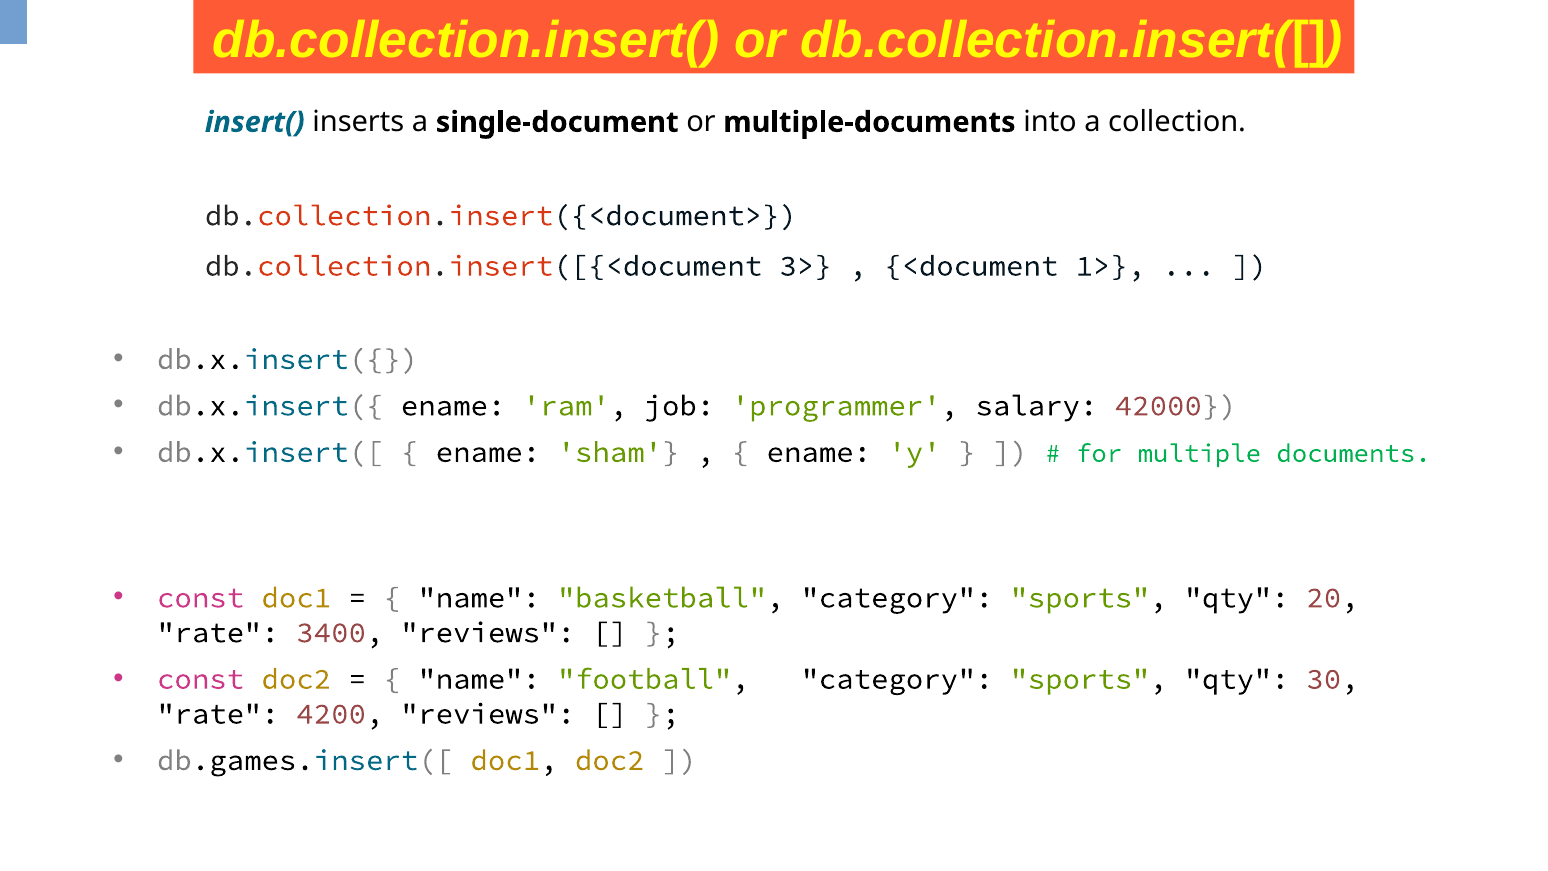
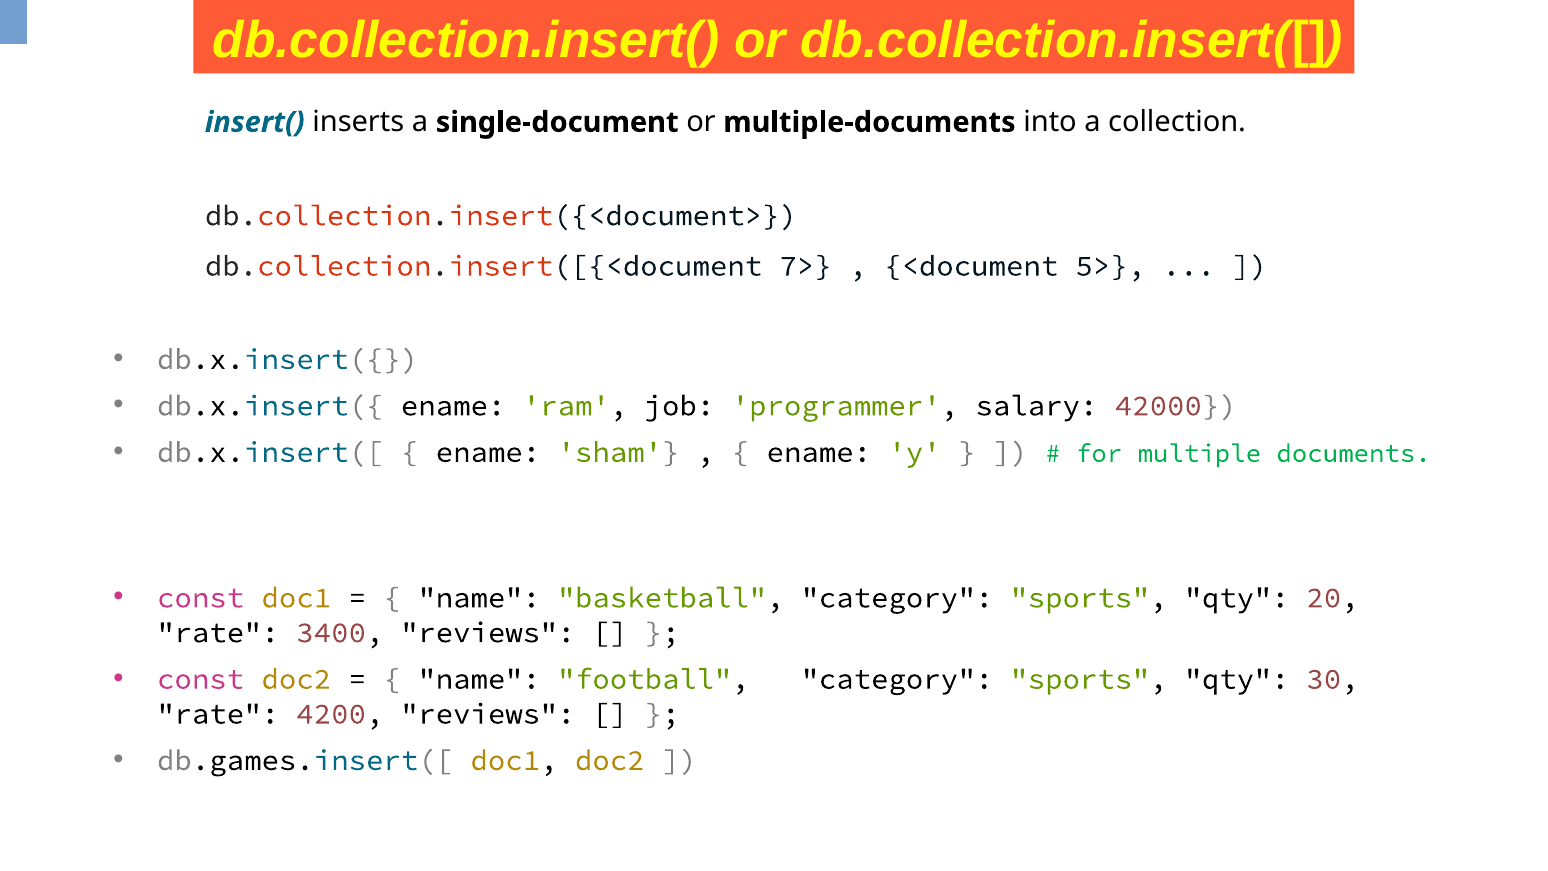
3>: 3> -> 7>
1>: 1> -> 5>
